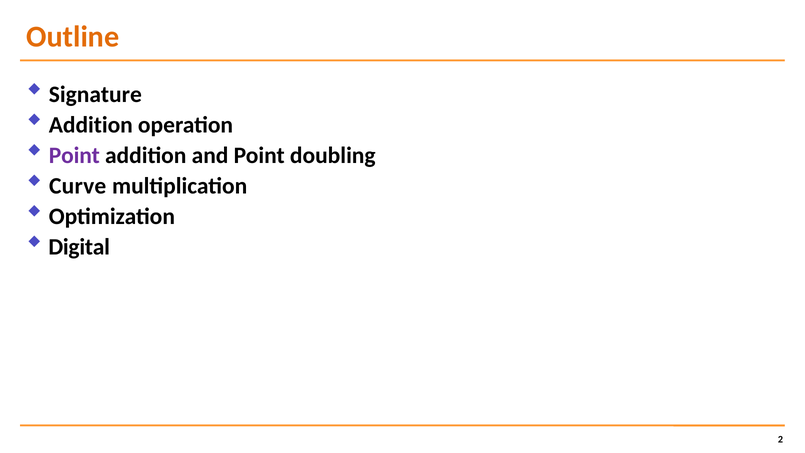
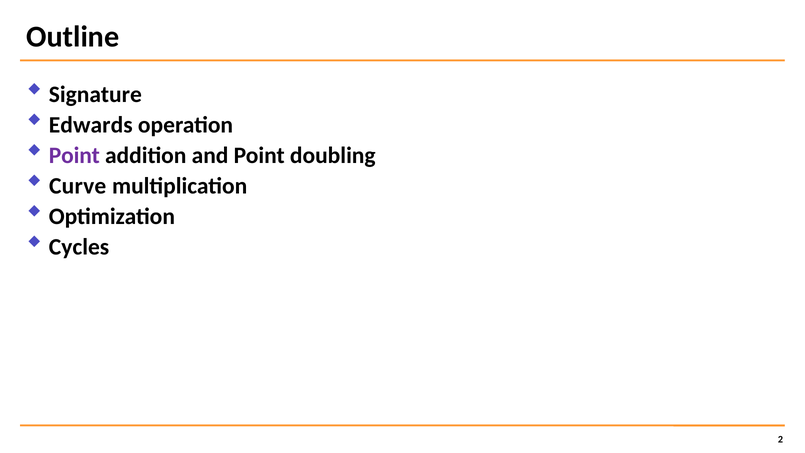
Outline colour: orange -> black
Addition at (91, 125): Addition -> Edwards
Digital: Digital -> Cycles
